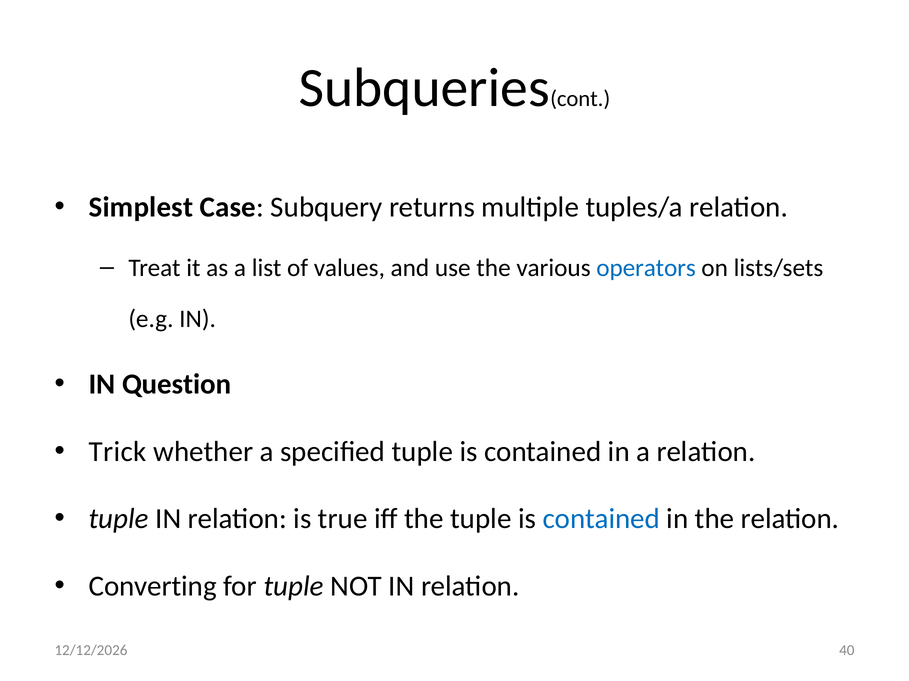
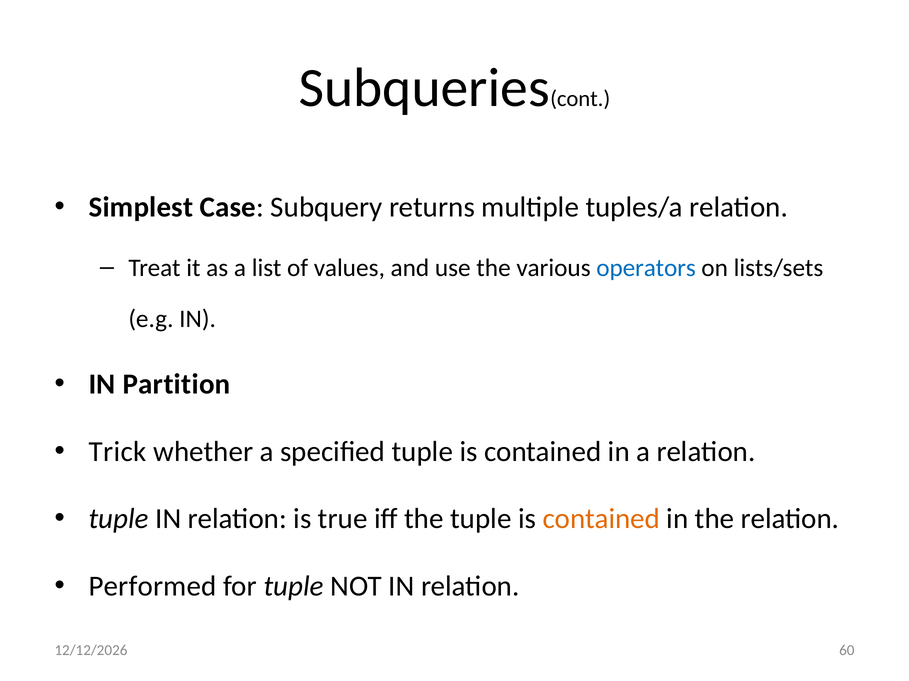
Question: Question -> Partition
contained at (601, 519) colour: blue -> orange
Converting: Converting -> Performed
40: 40 -> 60
